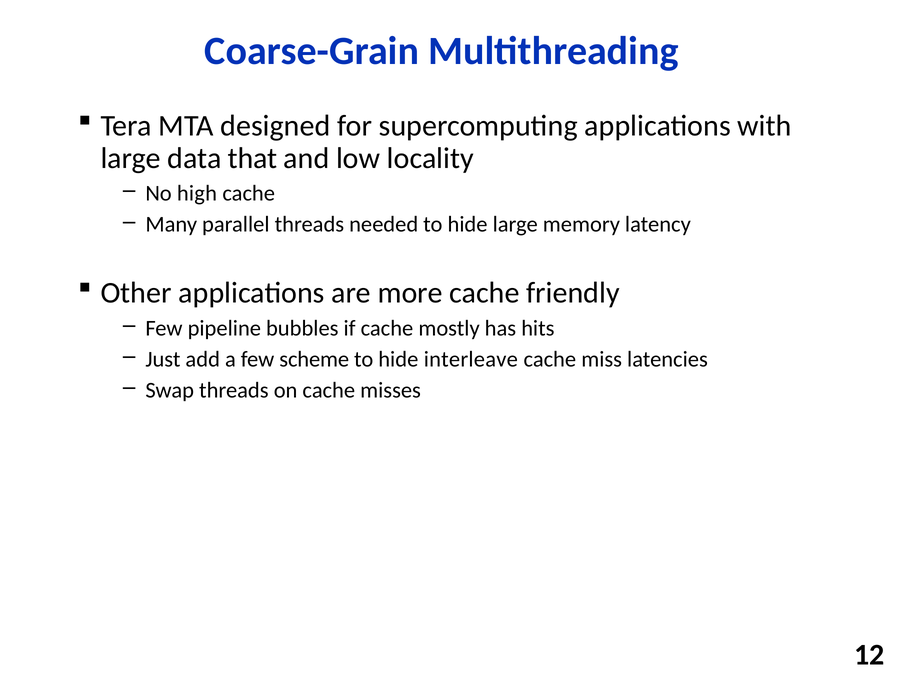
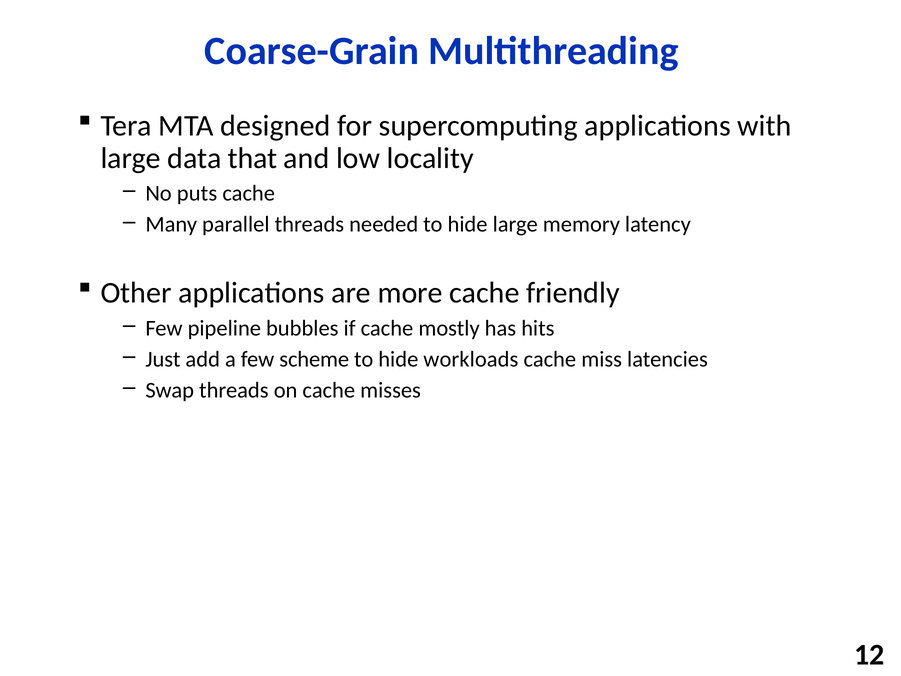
high: high -> puts
interleave: interleave -> workloads
